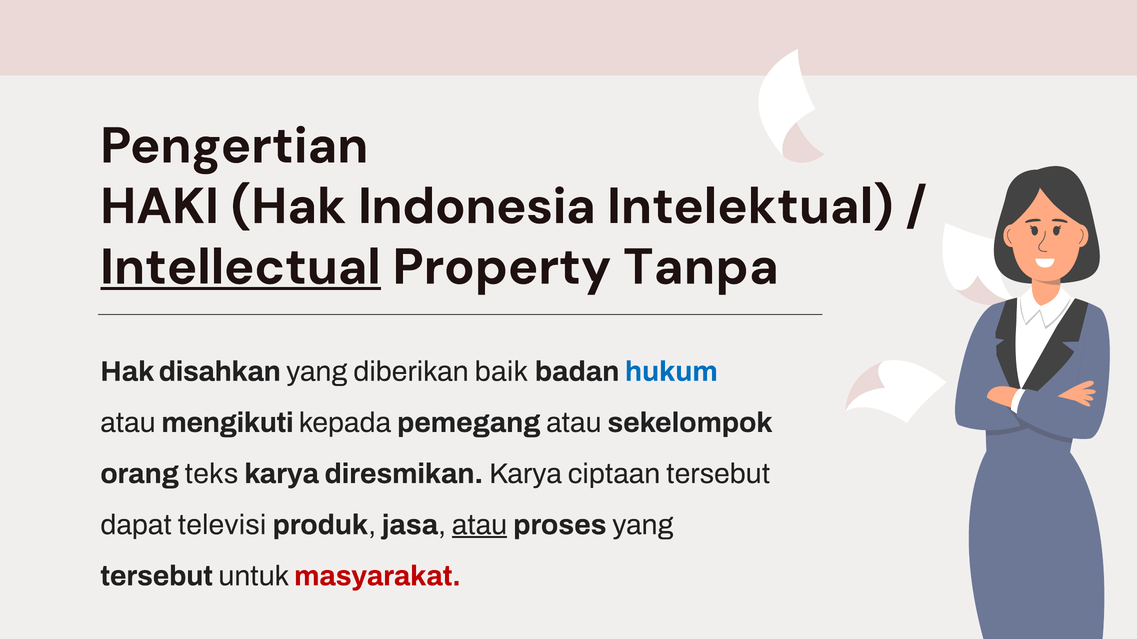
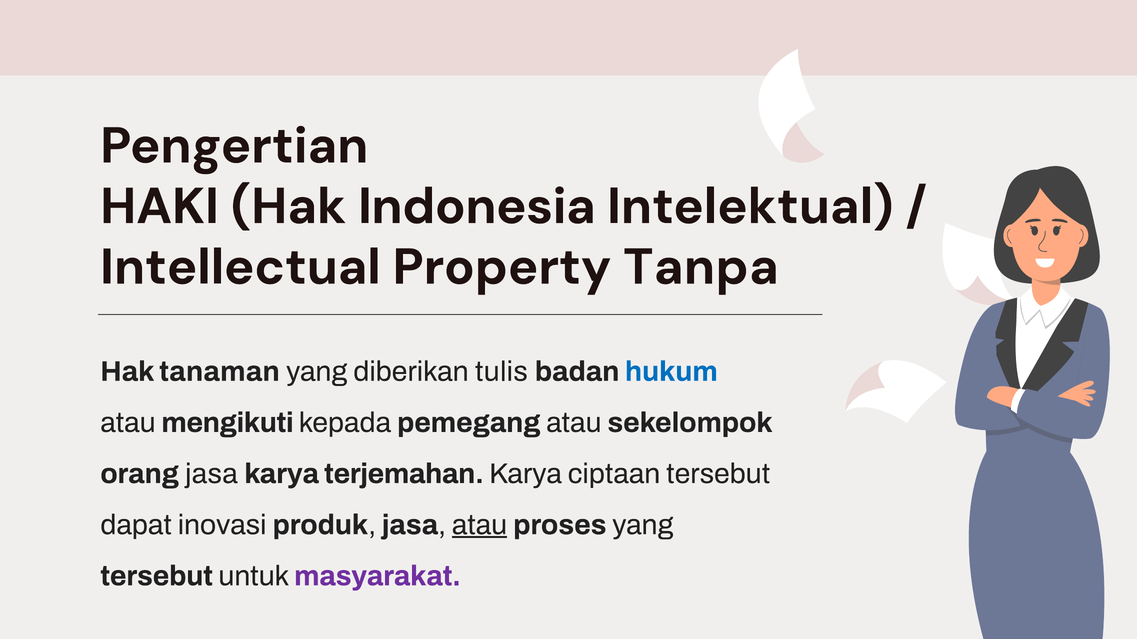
Intellectual underline: present -> none
disahkan: disahkan -> tanaman
baik: baik -> tulis
orang teks: teks -> jasa
diresmikan: diresmikan -> terjemahan
televisi: televisi -> inovasi
masyarakat colour: red -> purple
